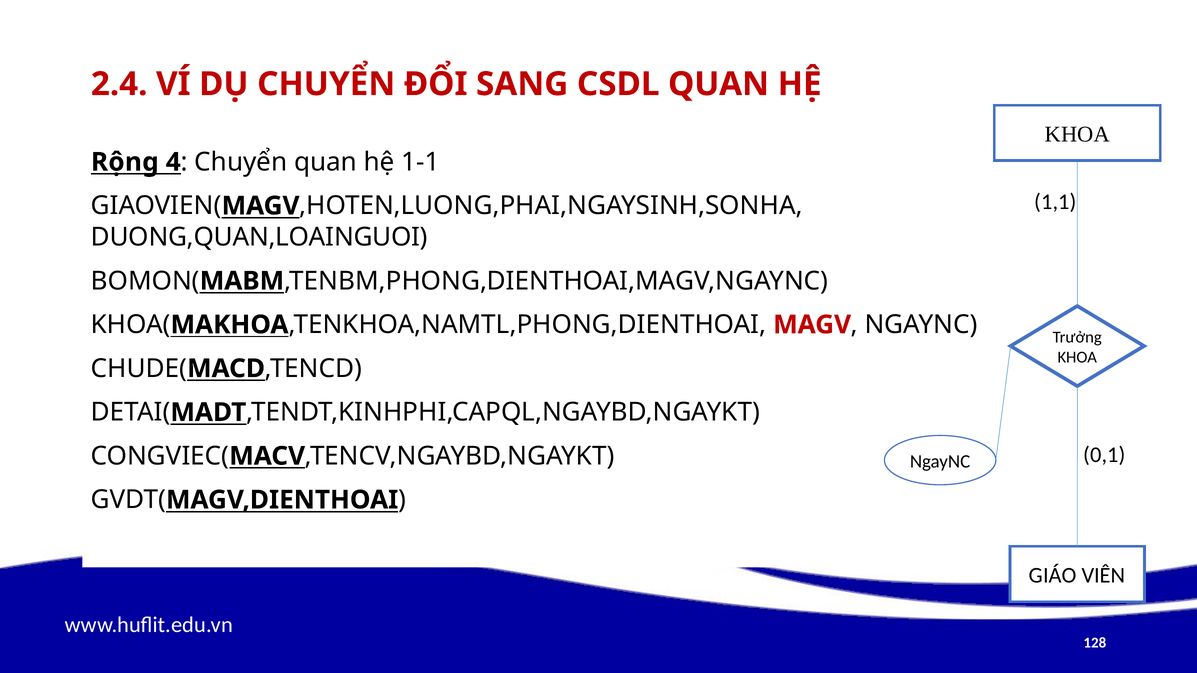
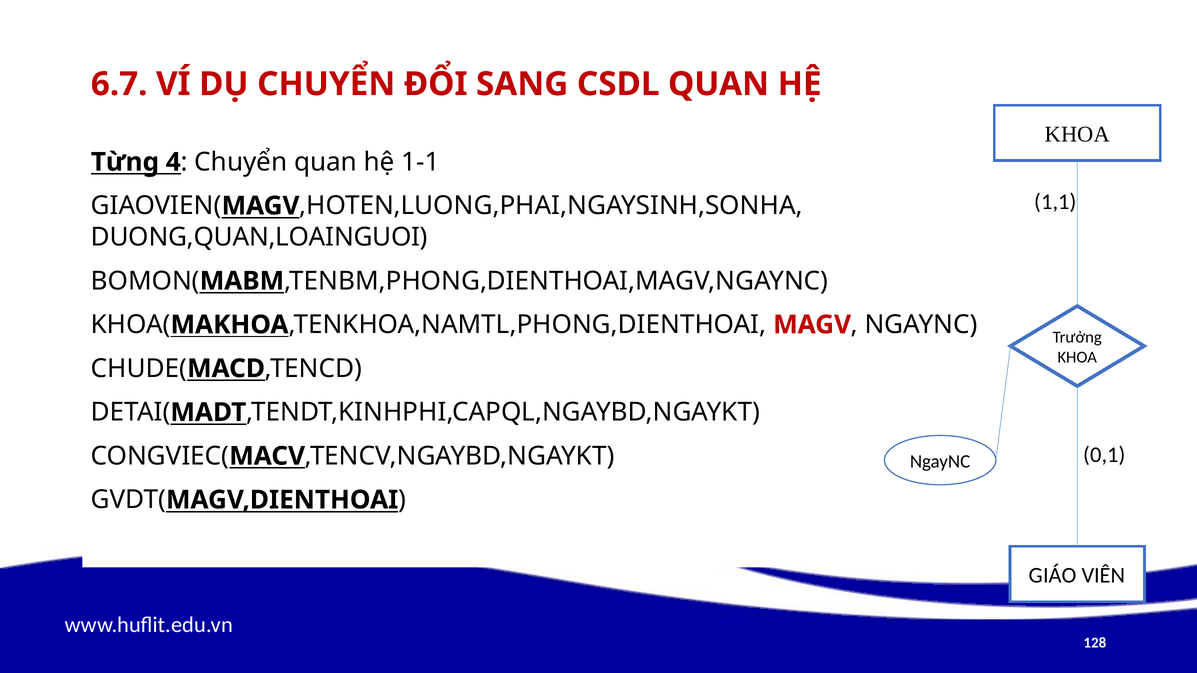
2.4: 2.4 -> 6.7
Rộng: Rộng -> Từng
